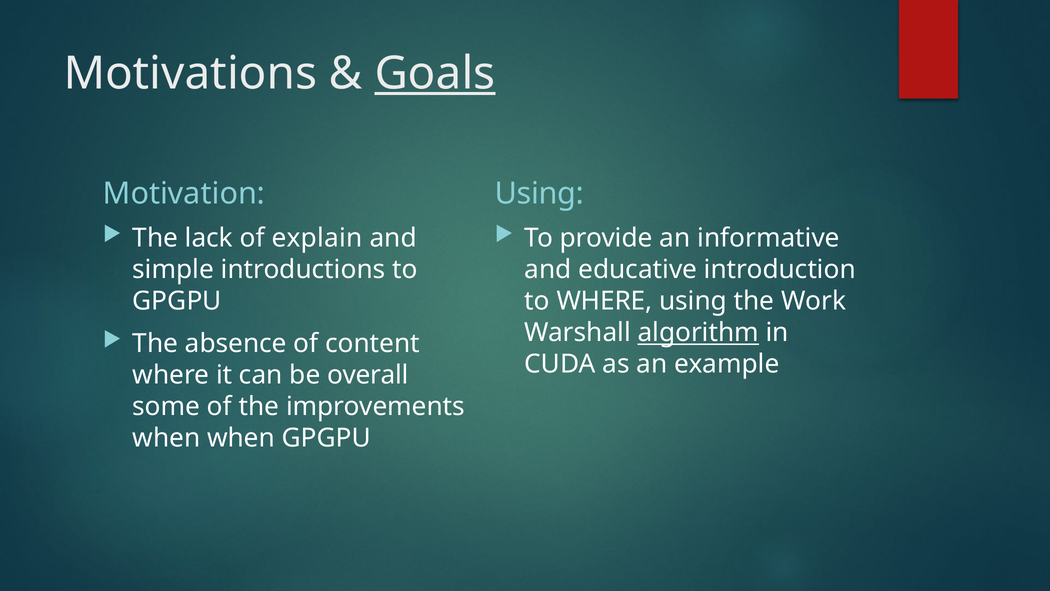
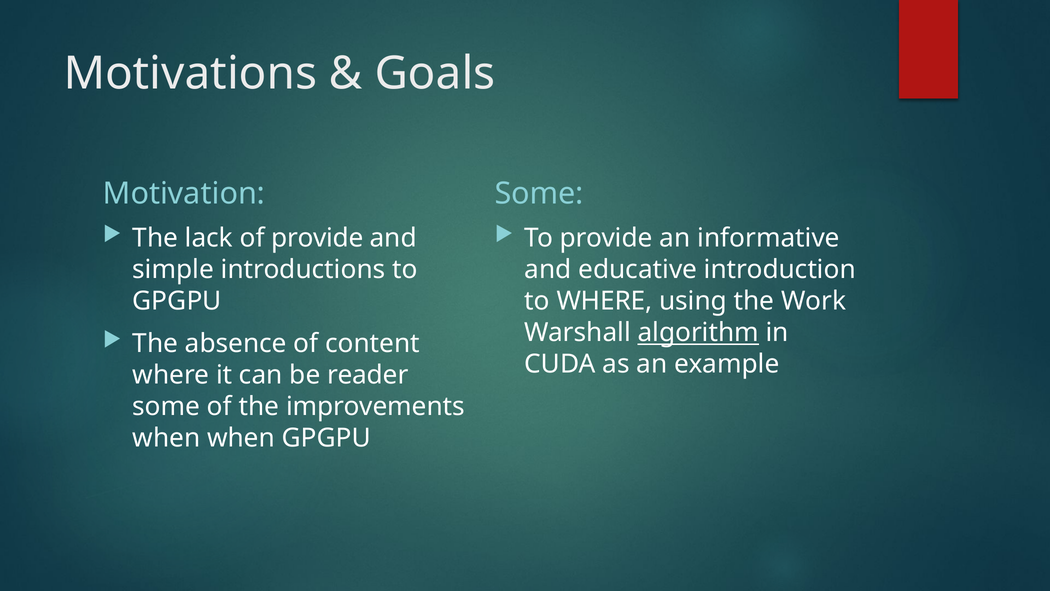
Goals underline: present -> none
Using at (539, 193): Using -> Some
of explain: explain -> provide
overall: overall -> reader
